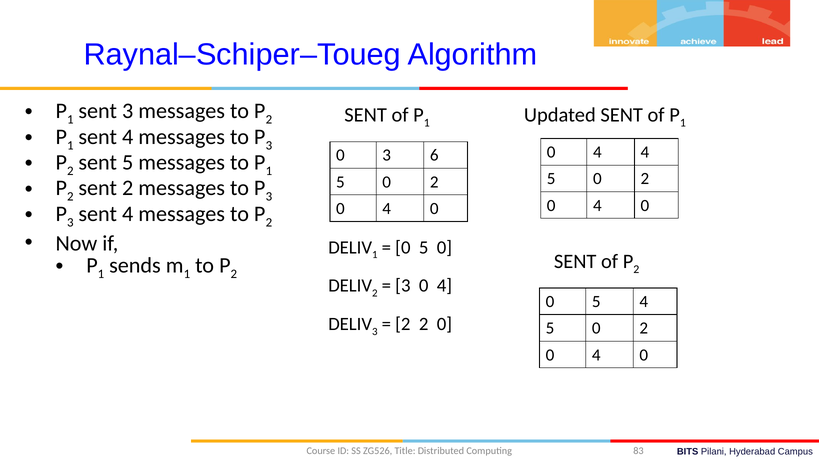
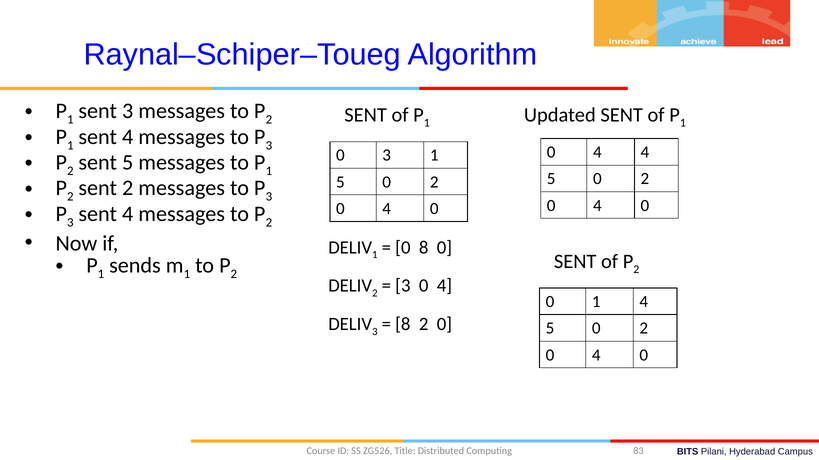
3 6: 6 -> 1
5 at (424, 248): 5 -> 8
5 at (596, 302): 5 -> 1
2 at (403, 325): 2 -> 8
